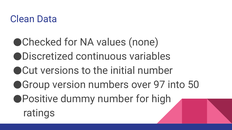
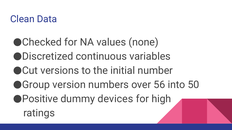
97: 97 -> 56
dummy number: number -> devices
